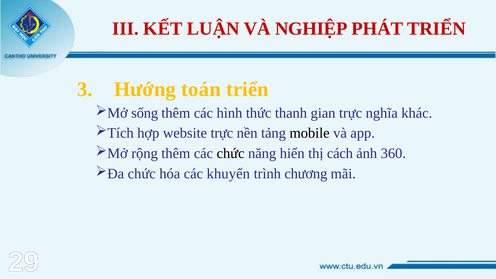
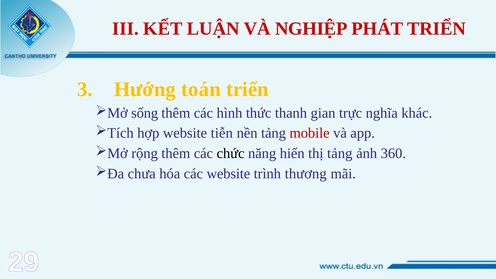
website trực: trực -> tiễn
mobile colour: black -> red
thị cách: cách -> tảng
chức at (142, 174): chức -> chưa
các khuyến: khuyến -> website
chương: chương -> thương
